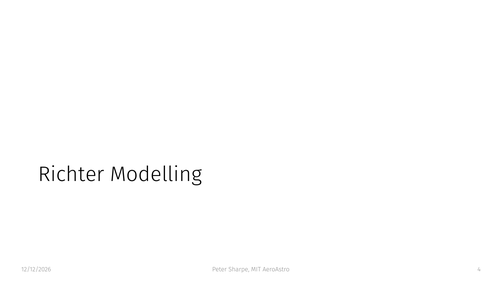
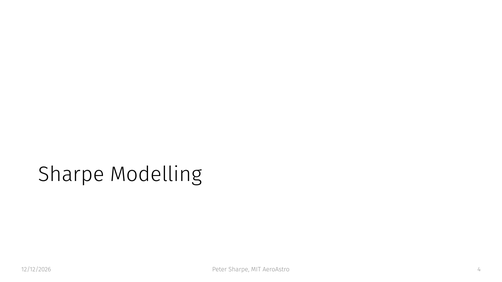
Richter at (71, 175): Richter -> Sharpe
